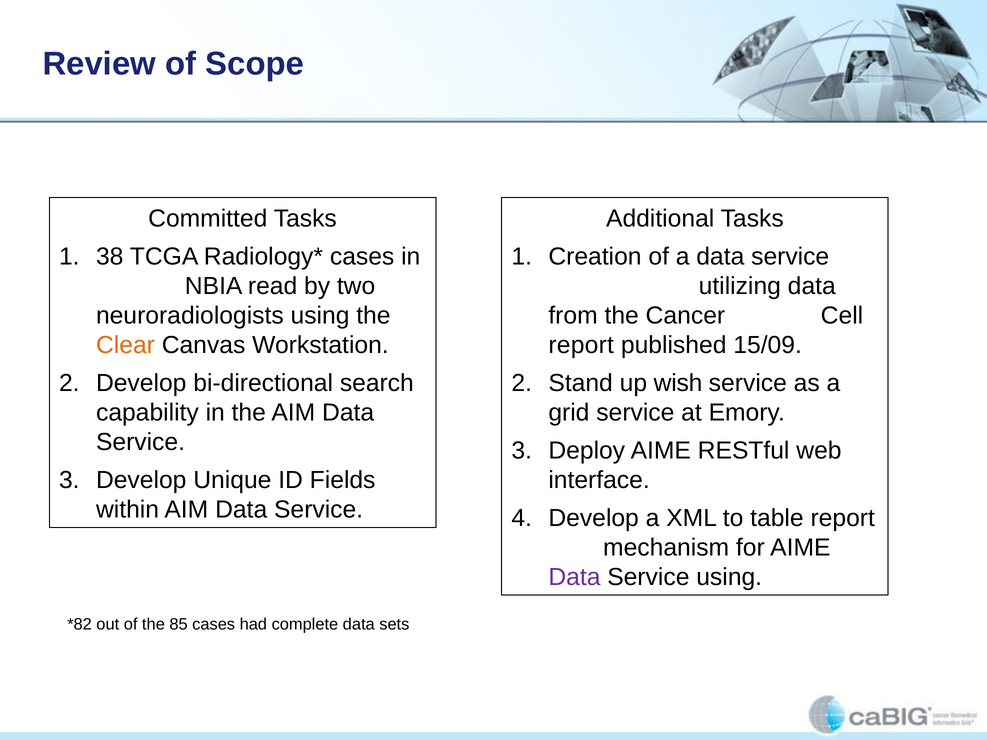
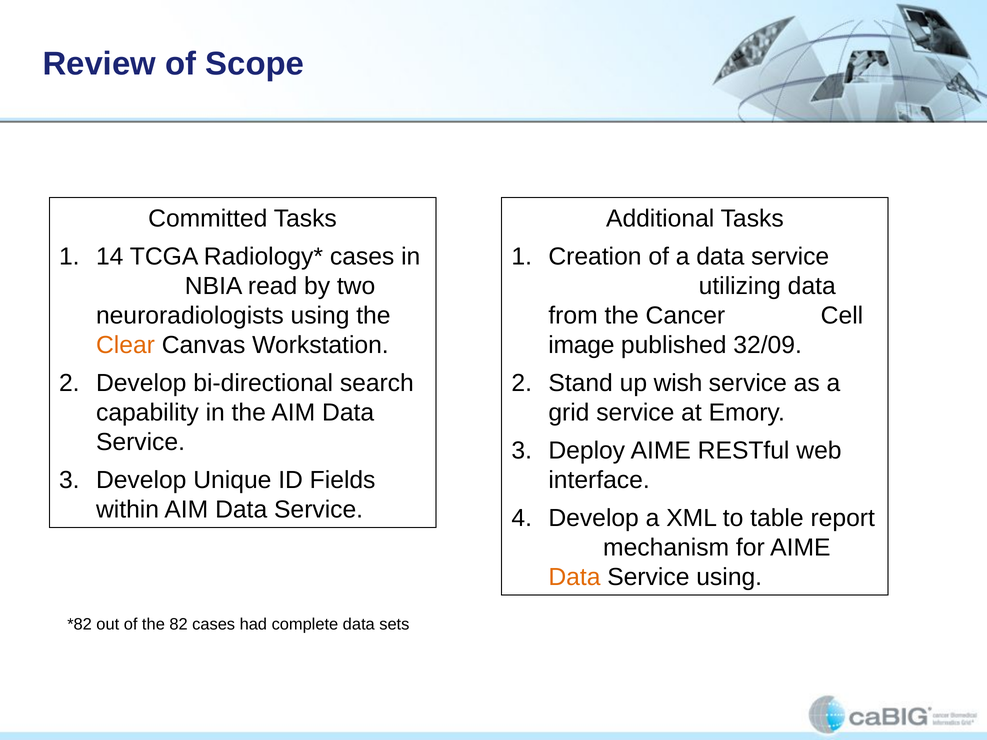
38: 38 -> 14
report at (581, 345): report -> image
15/09: 15/09 -> 32/09
Data at (574, 577) colour: purple -> orange
85: 85 -> 82
